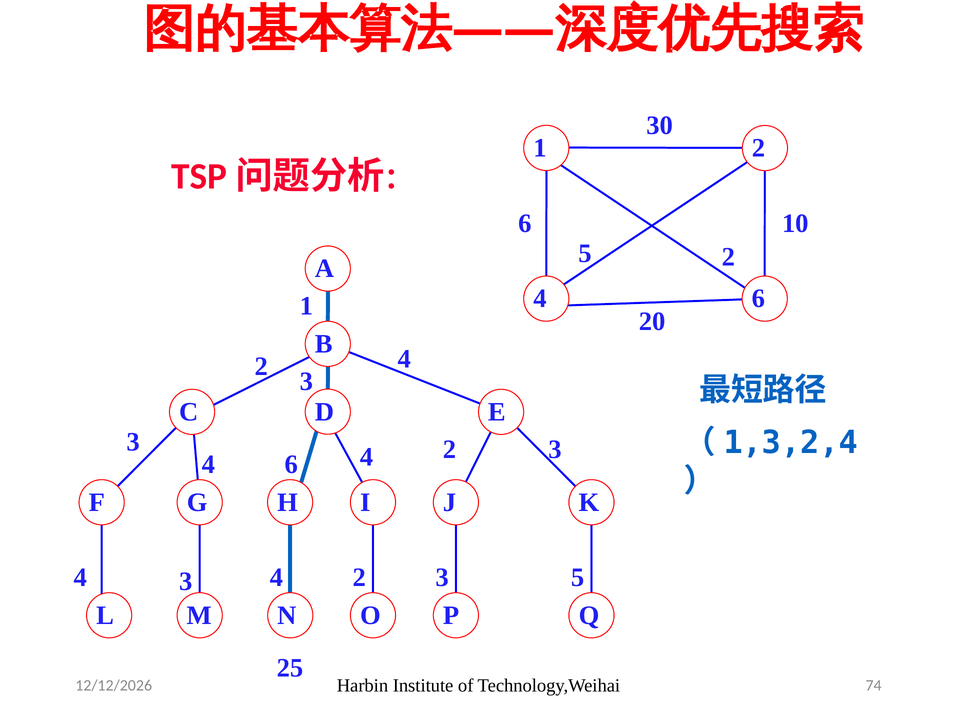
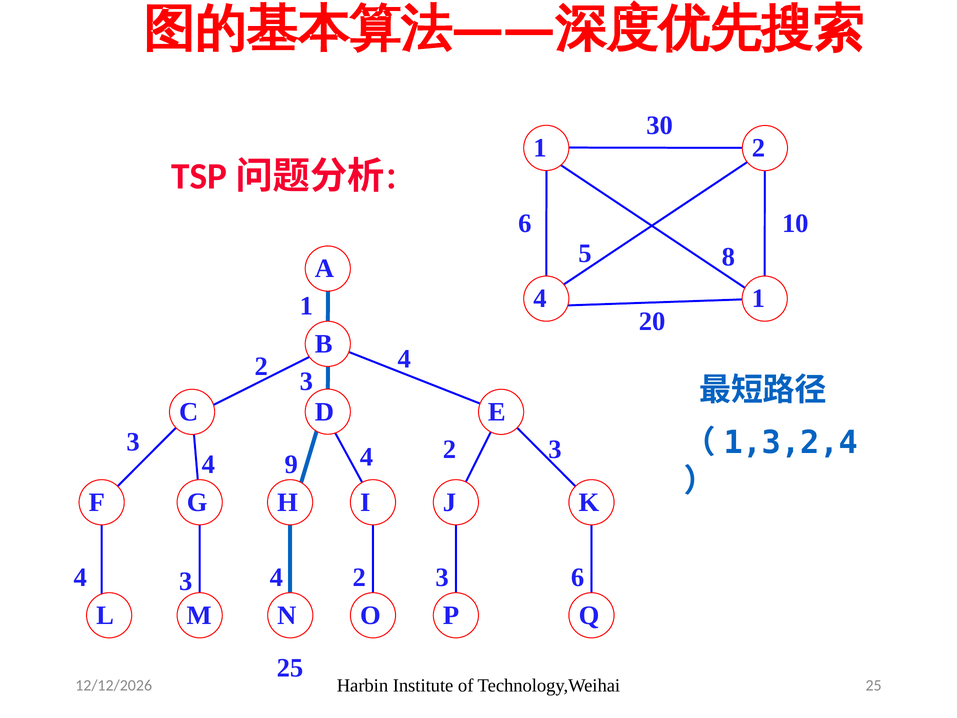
5 2: 2 -> 8
6 at (758, 298): 6 -> 1
6 at (291, 464): 6 -> 9
3 5: 5 -> 6
Technology,Weihai 74: 74 -> 25
